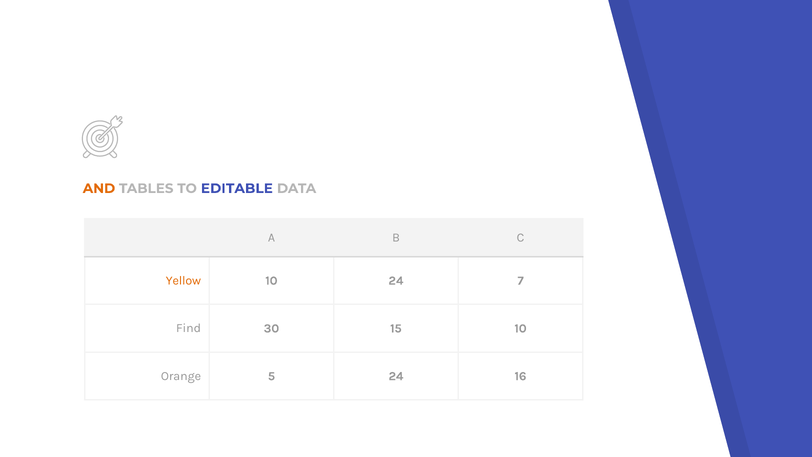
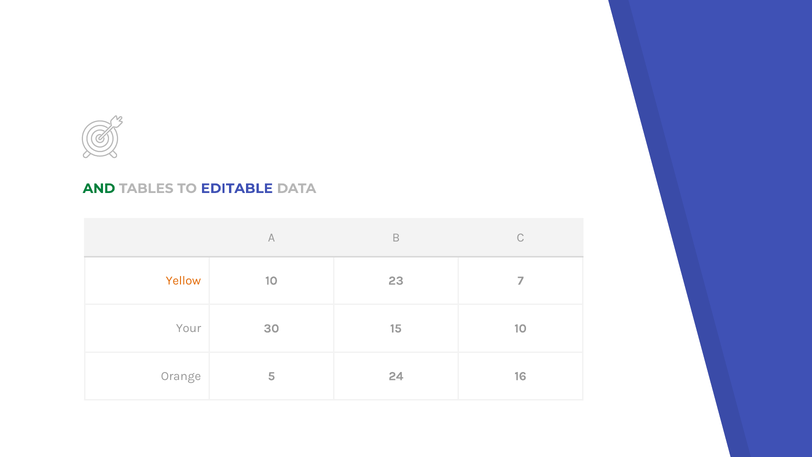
AND colour: orange -> green
10 24: 24 -> 23
Find: Find -> Your
